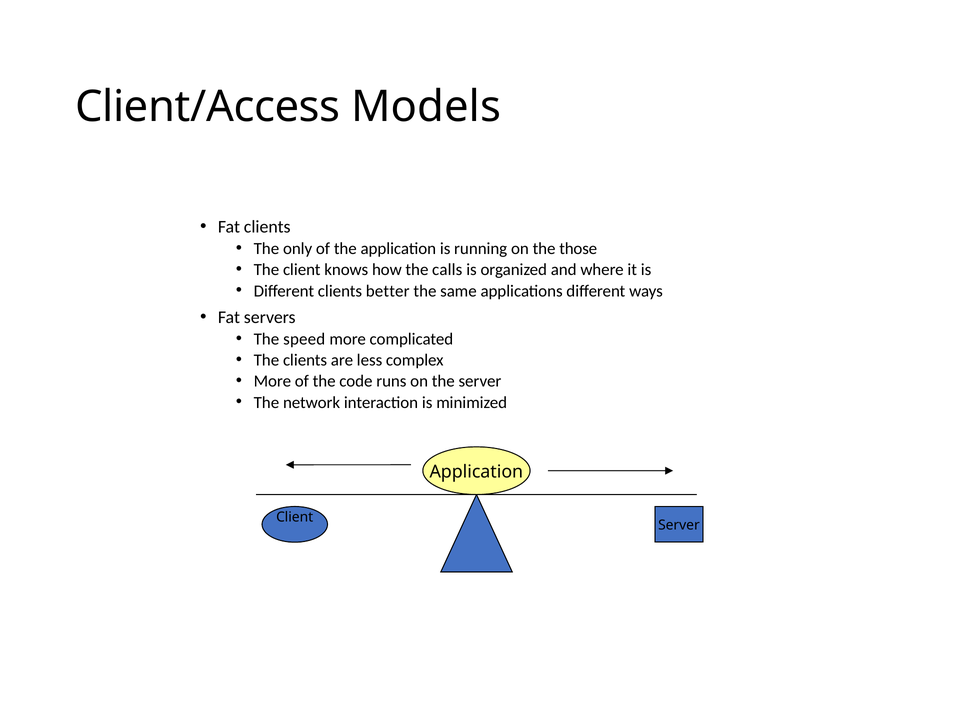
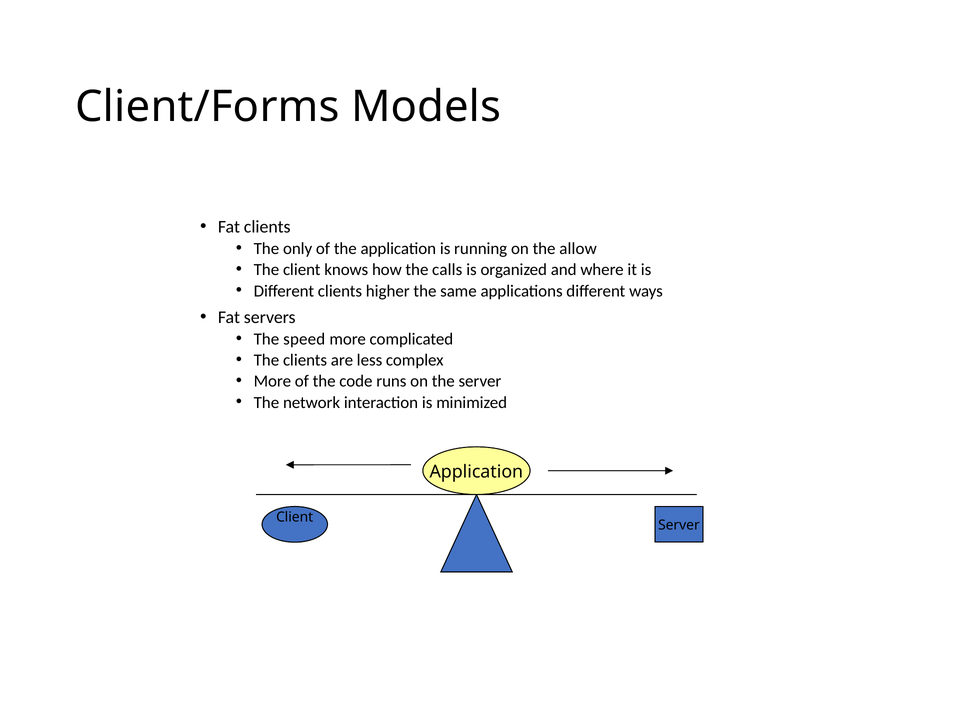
Client/Access: Client/Access -> Client/Forms
those: those -> allow
better: better -> higher
